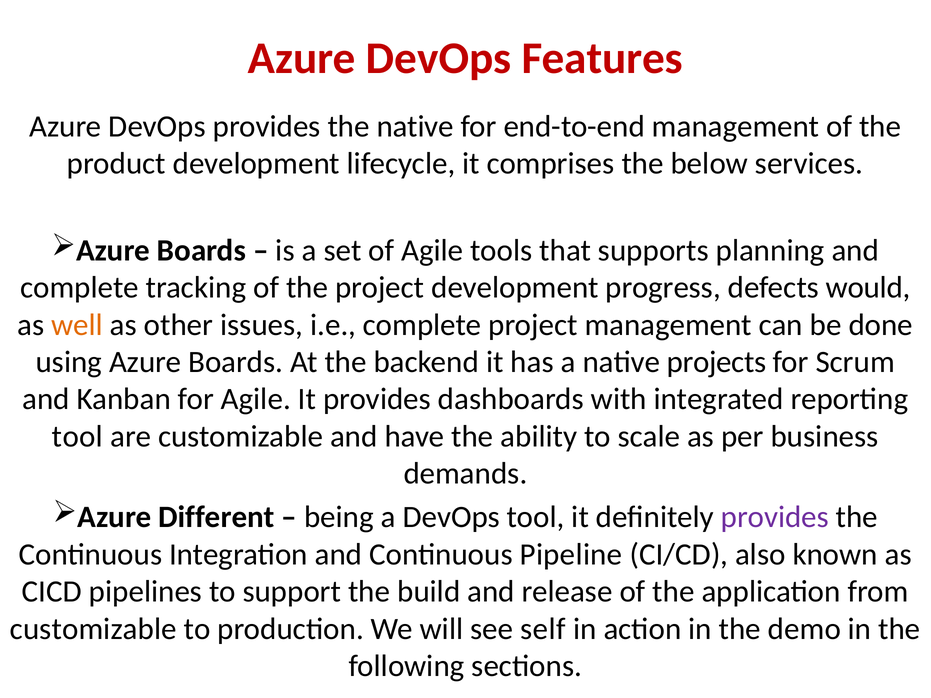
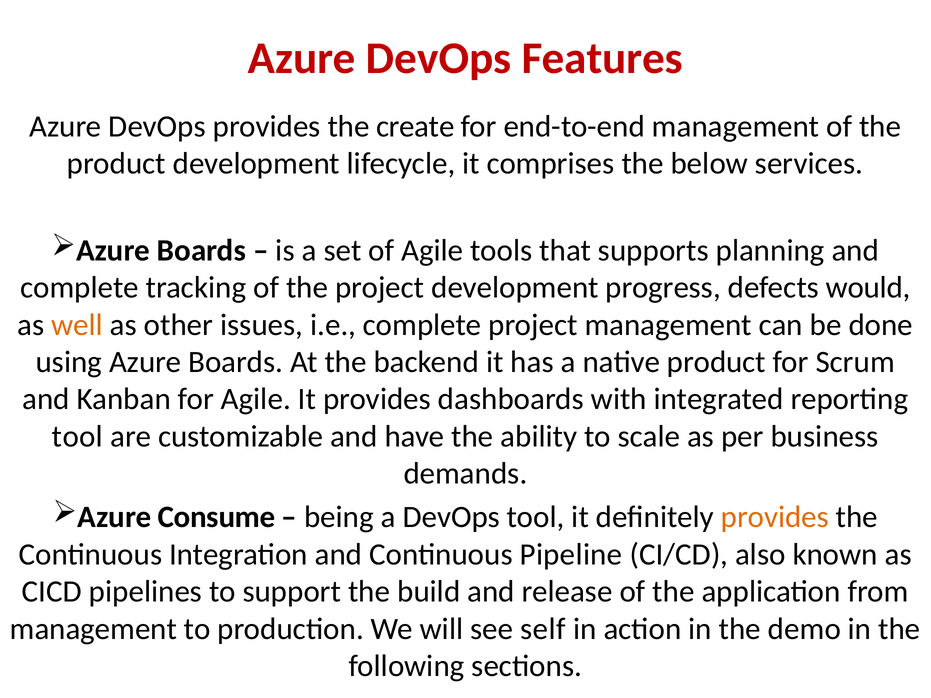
the native: native -> create
native projects: projects -> product
Different: Different -> Consume
provides at (775, 517) colour: purple -> orange
customizable at (93, 629): customizable -> management
